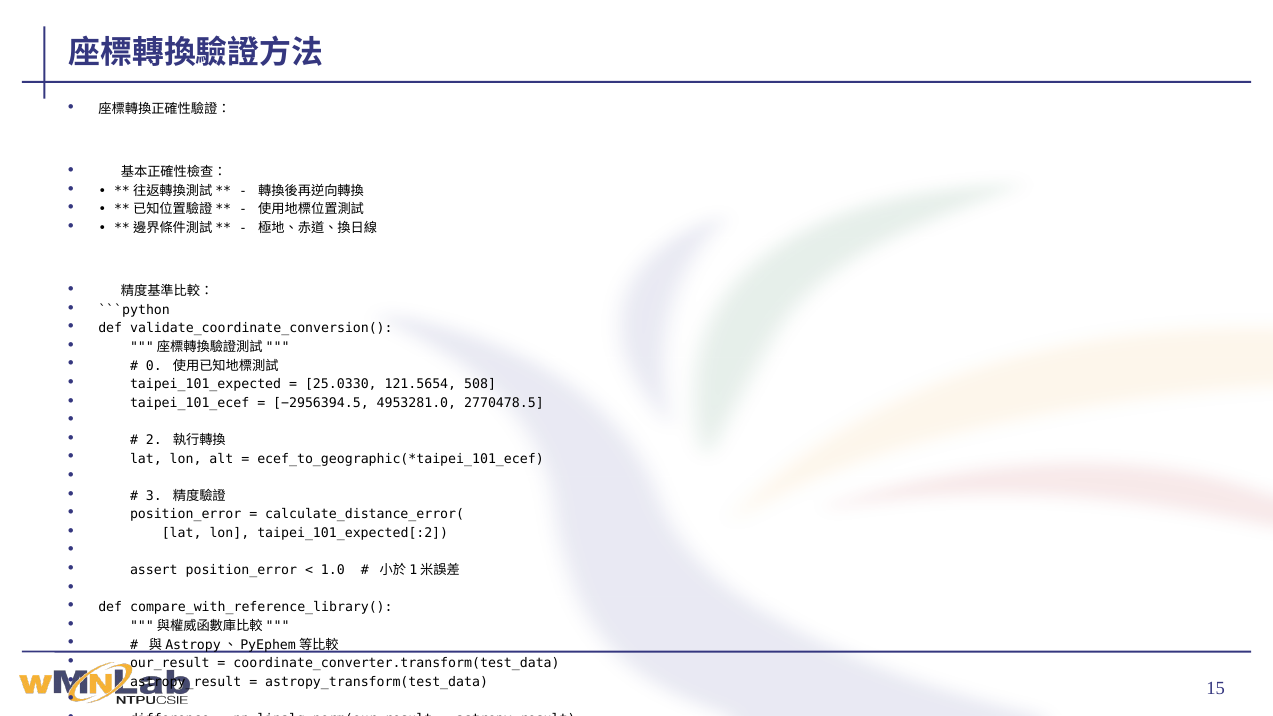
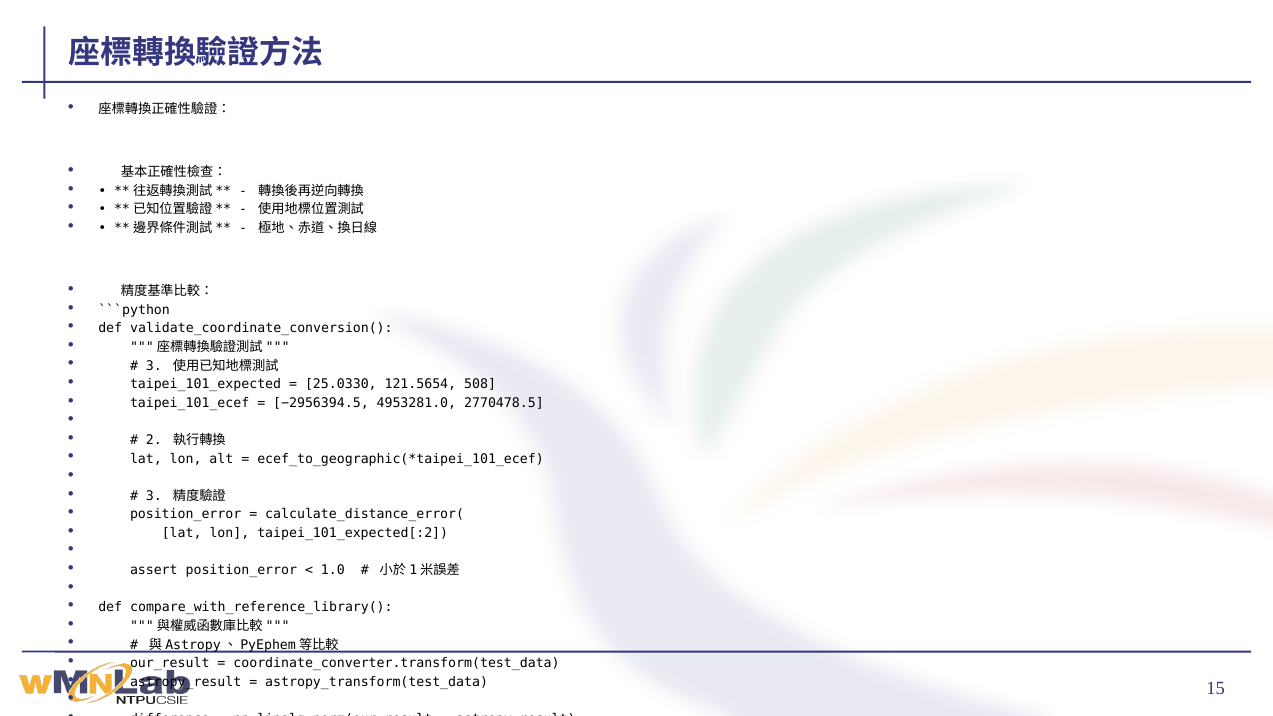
0 at (154, 366): 0 -> 3
